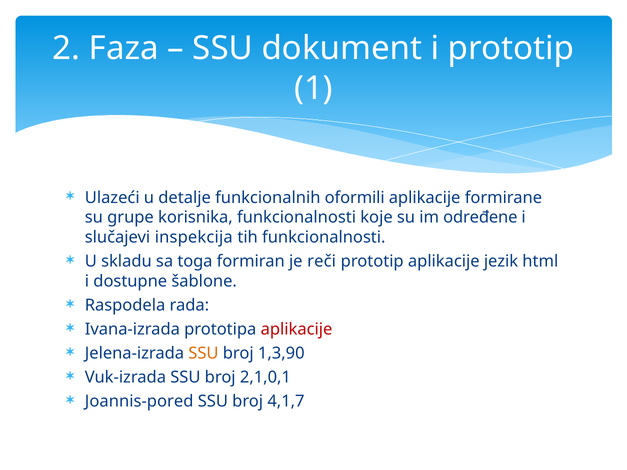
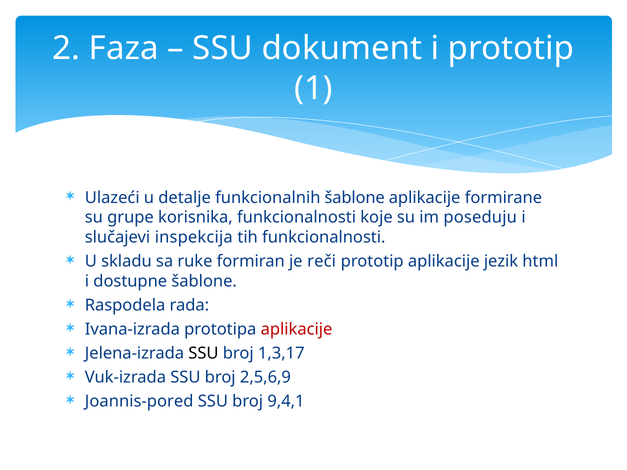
funkcionalnih oformili: oformili -> šablone
određene: određene -> poseduju
toga: toga -> ruke
SSU at (203, 353) colour: orange -> black
1,3,90: 1,3,90 -> 1,3,17
2,1,0,1: 2,1,0,1 -> 2,5,6,9
4,1,7: 4,1,7 -> 9,4,1
